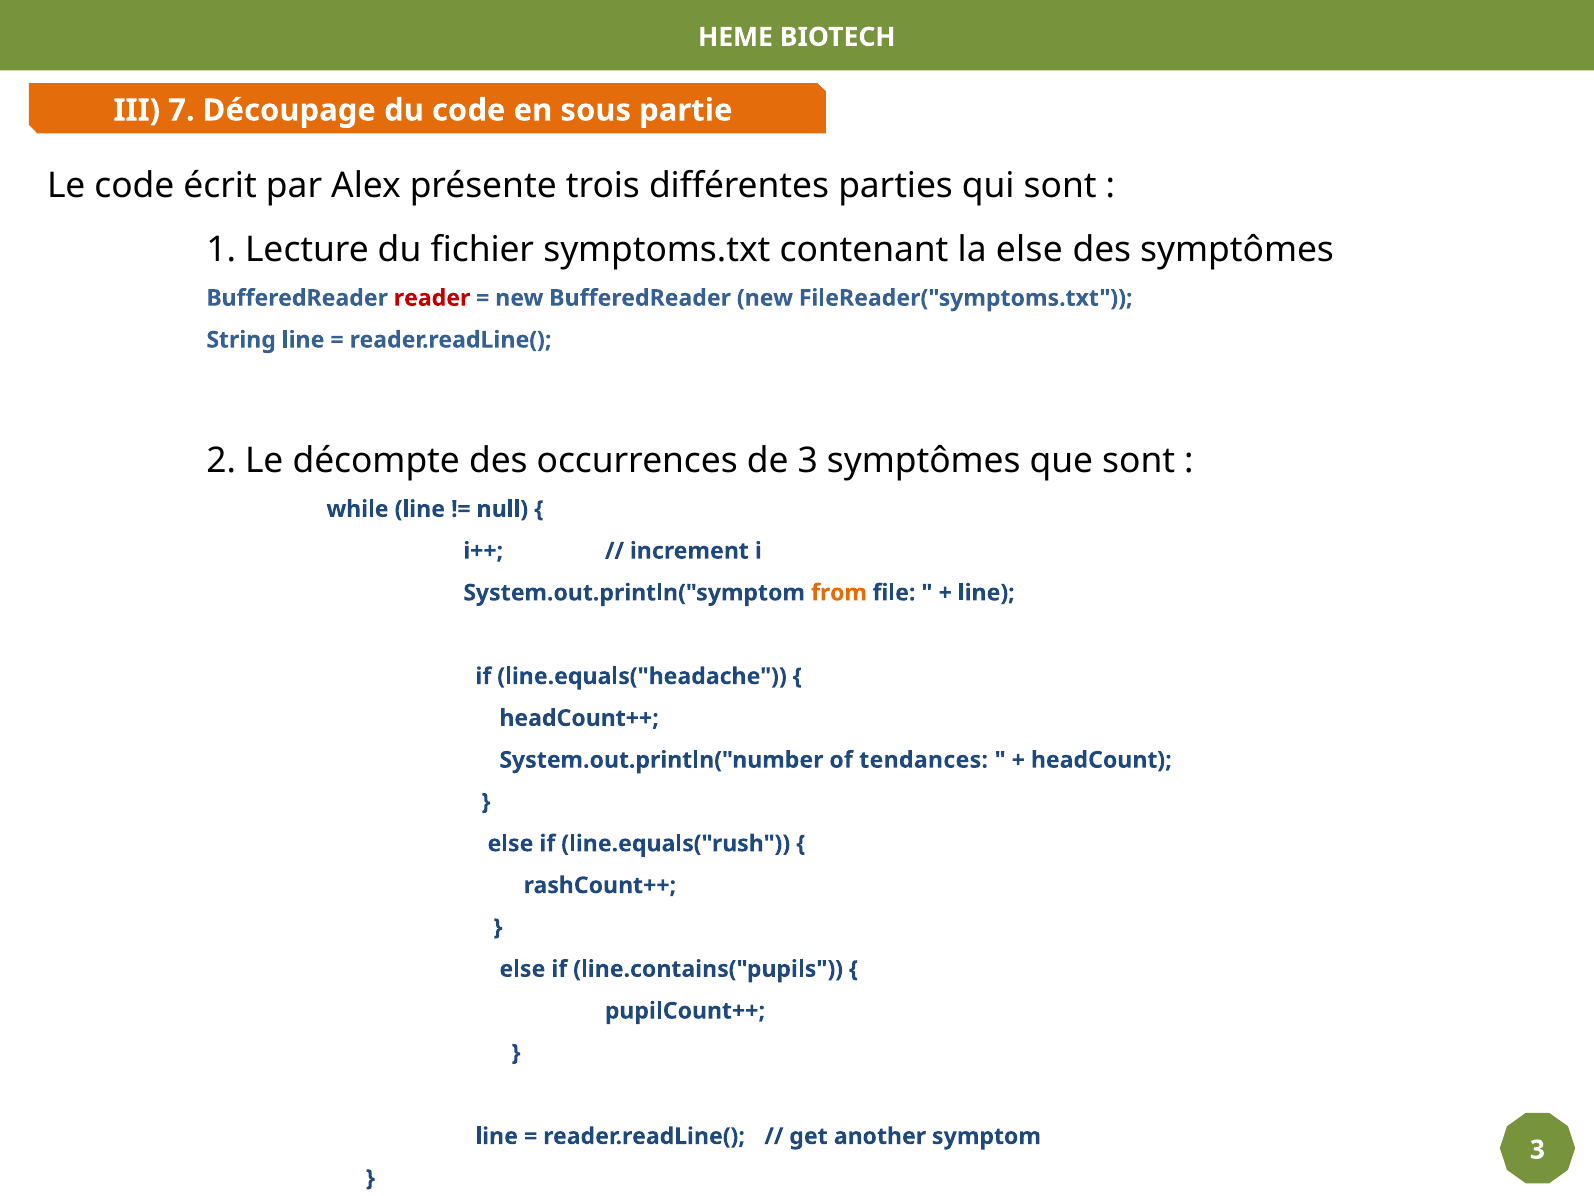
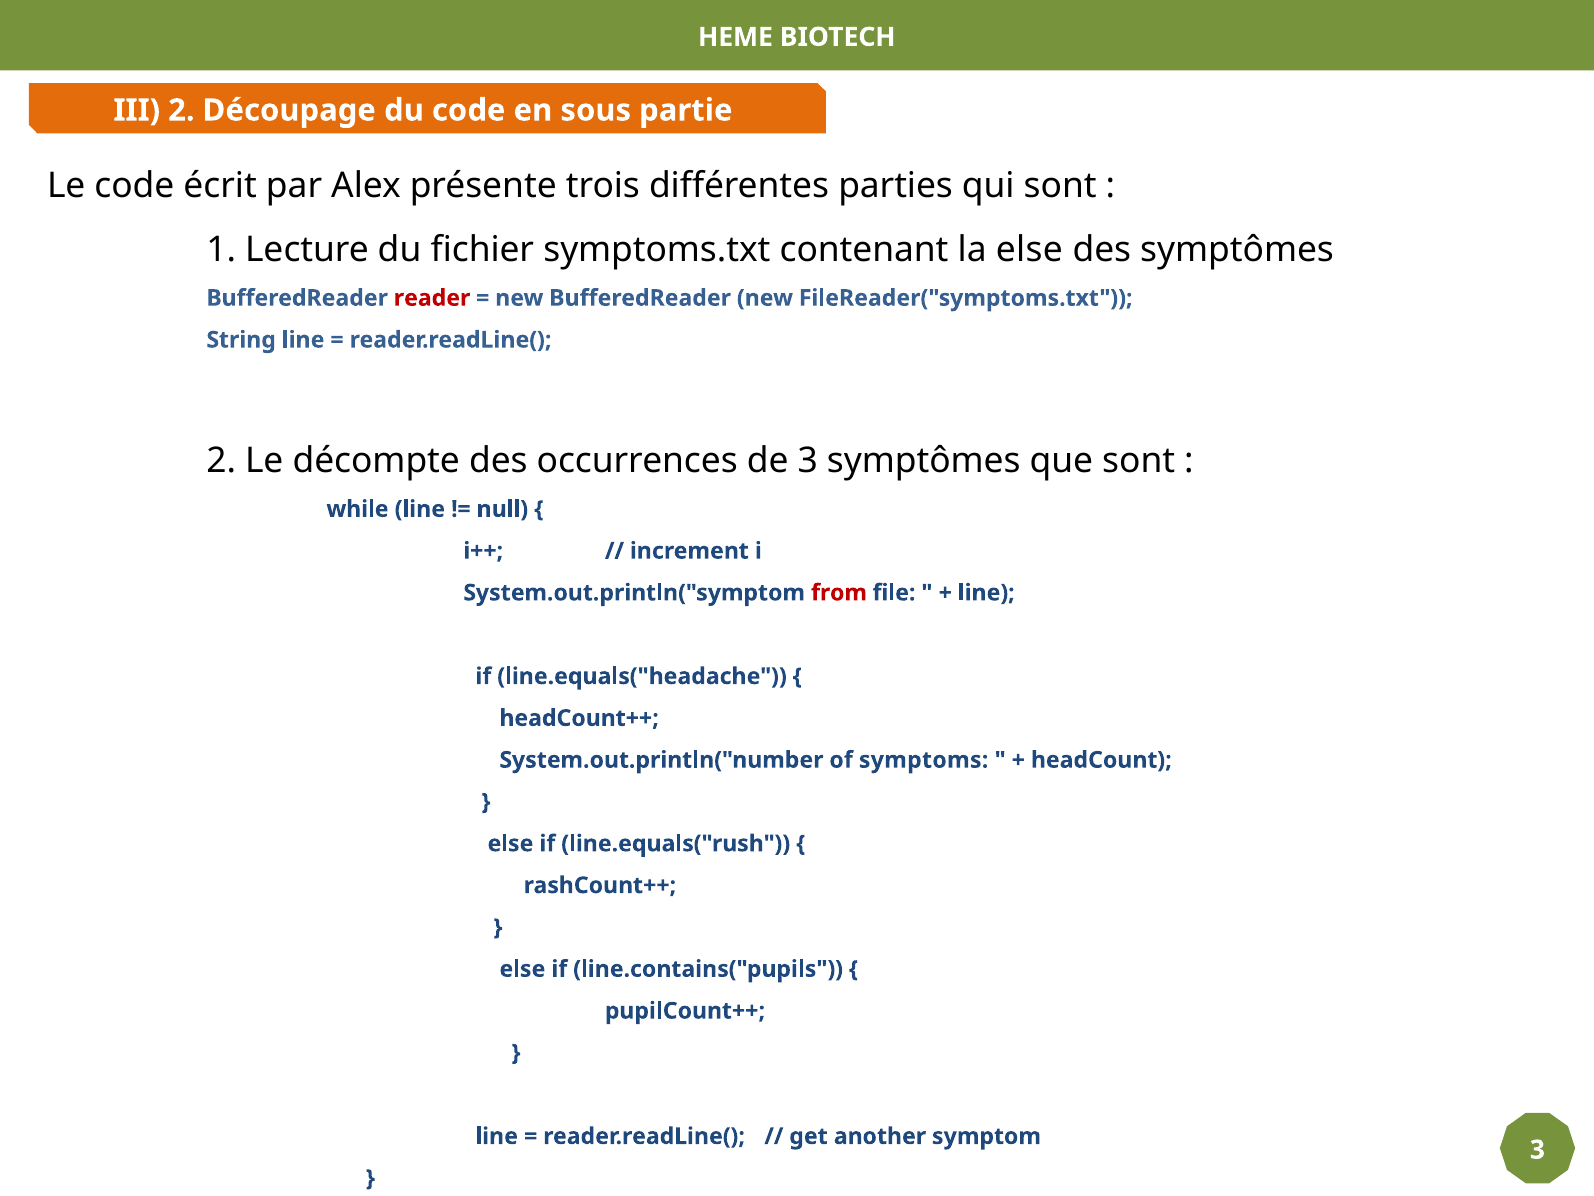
III 7: 7 -> 2
from colour: orange -> red
tendances: tendances -> symptoms
